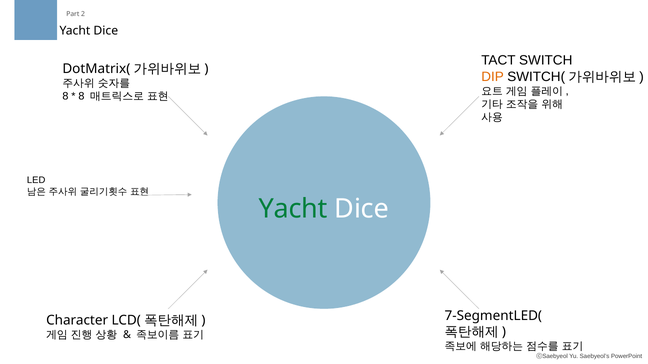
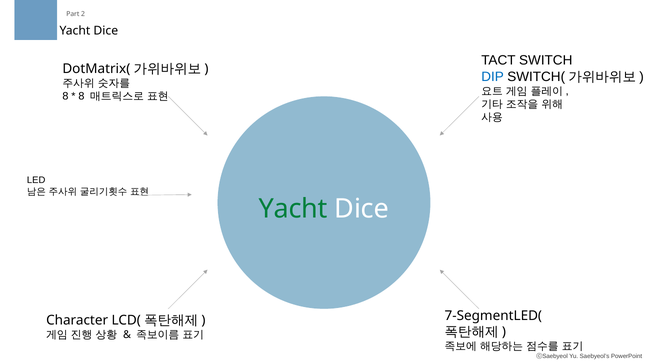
DIP colour: orange -> blue
